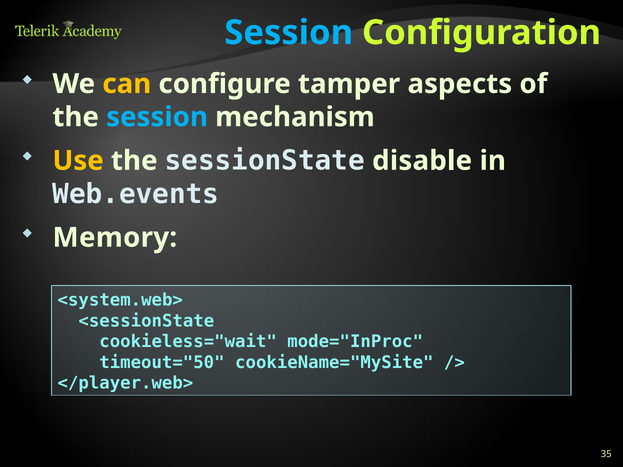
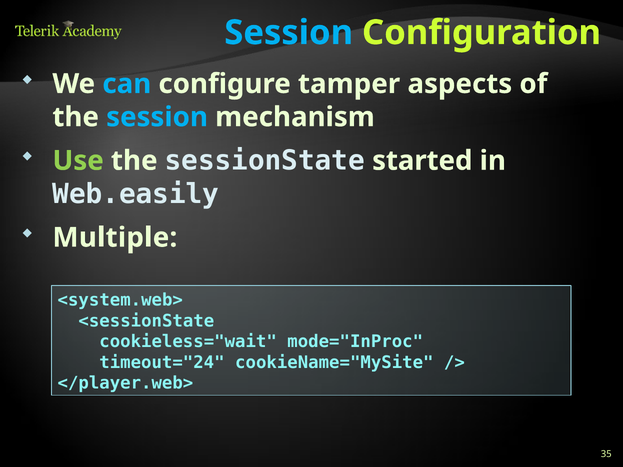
can colour: yellow -> light blue
Use colour: yellow -> light green
disable: disable -> started
Web.events: Web.events -> Web.easily
Memory: Memory -> Multiple
timeout="50: timeout="50 -> timeout="24
